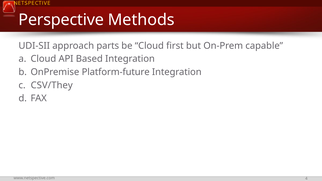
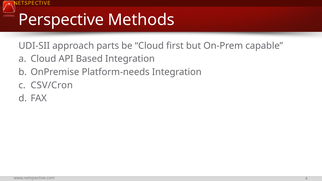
Platform-future: Platform-future -> Platform-needs
CSV/They: CSV/They -> CSV/Cron
